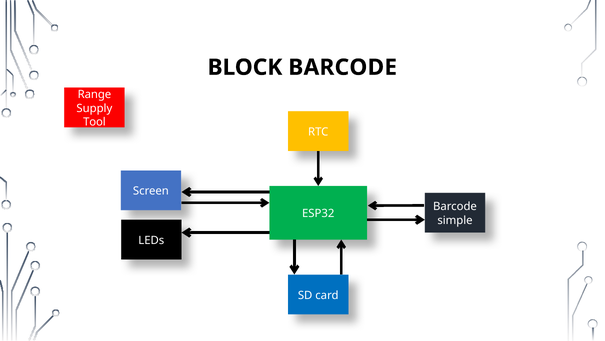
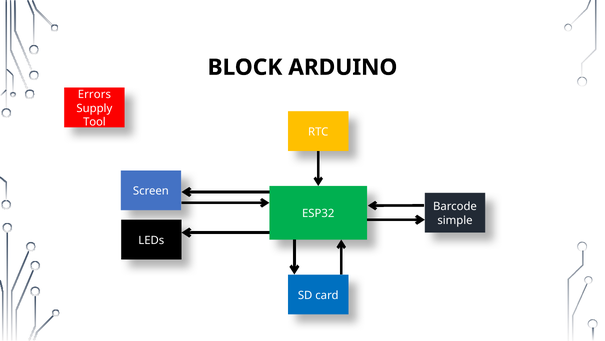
BLOCK BARCODE: BARCODE -> ARDUINO
Range: Range -> Errors
